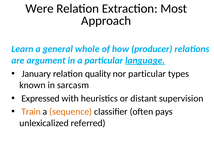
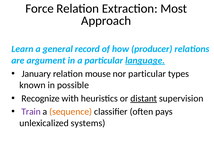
Were: Were -> Force
whole: whole -> record
quality: quality -> mouse
sarcasm: sarcasm -> possible
Expressed: Expressed -> Recognize
distant underline: none -> present
Train colour: orange -> purple
referred: referred -> systems
